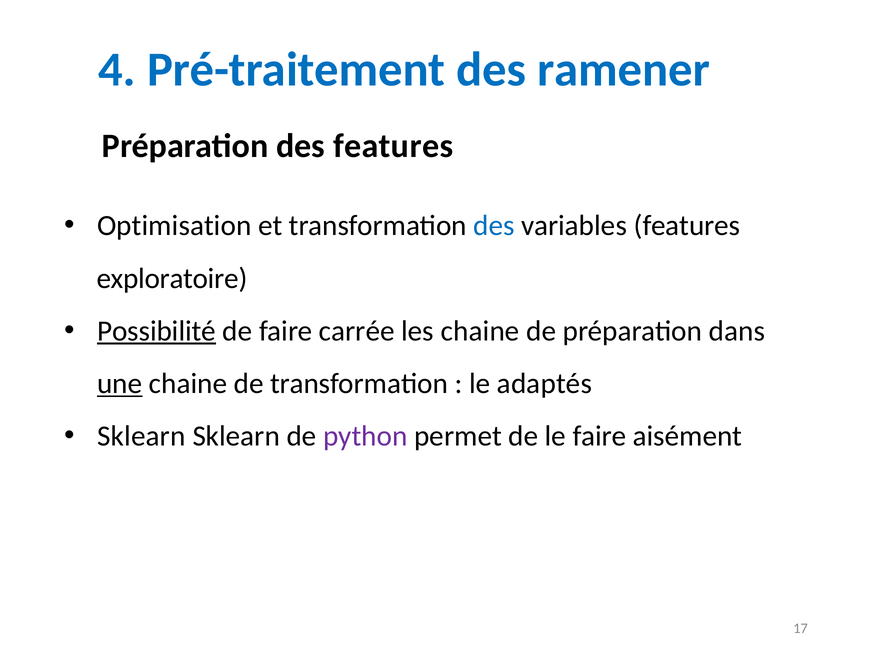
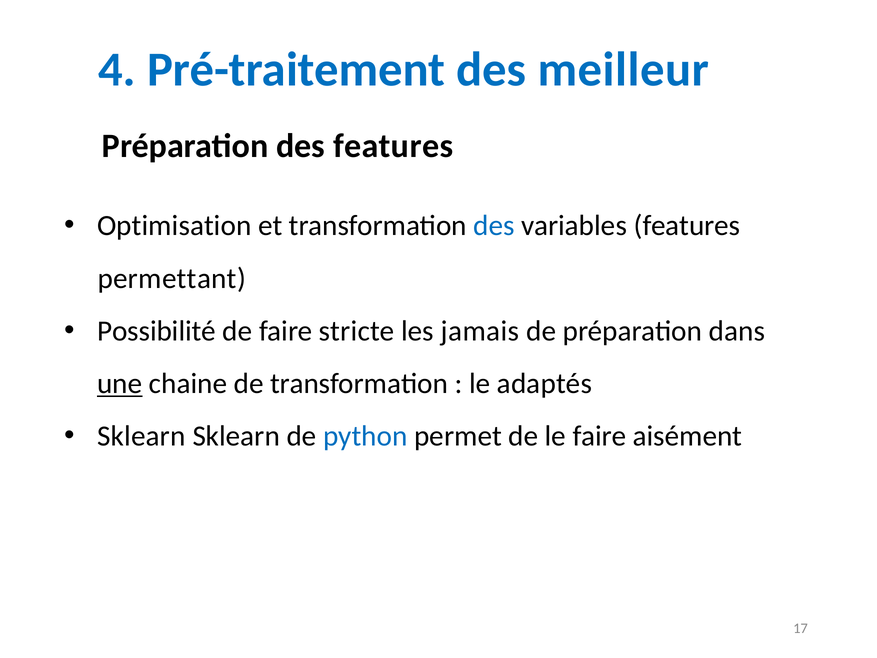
ramener: ramener -> meilleur
exploratoire: exploratoire -> permettant
Possibilité underline: present -> none
carrée: carrée -> stricte
les chaine: chaine -> jamais
python colour: purple -> blue
